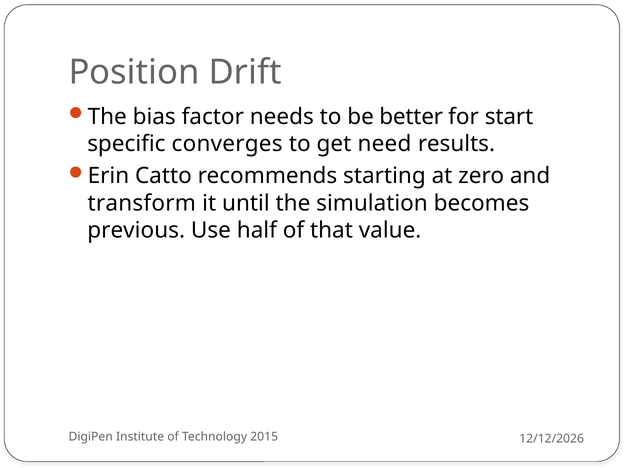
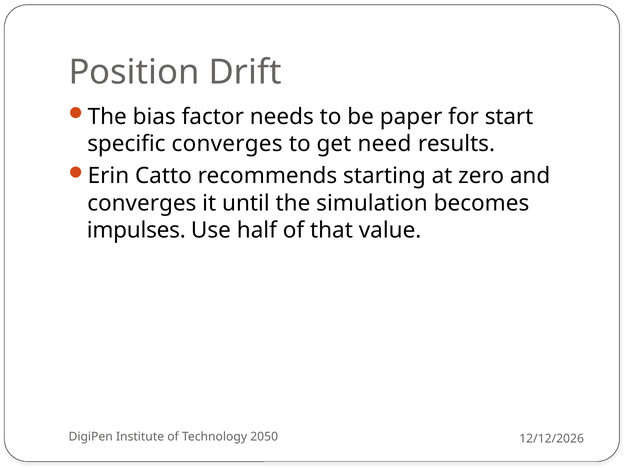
better: better -> paper
transform at (142, 203): transform -> converges
previous: previous -> impulses
2015: 2015 -> 2050
